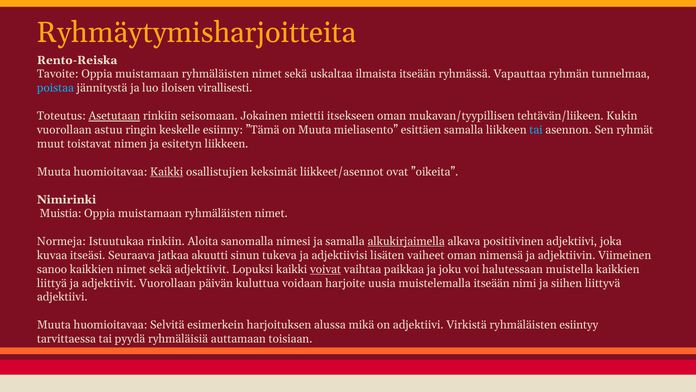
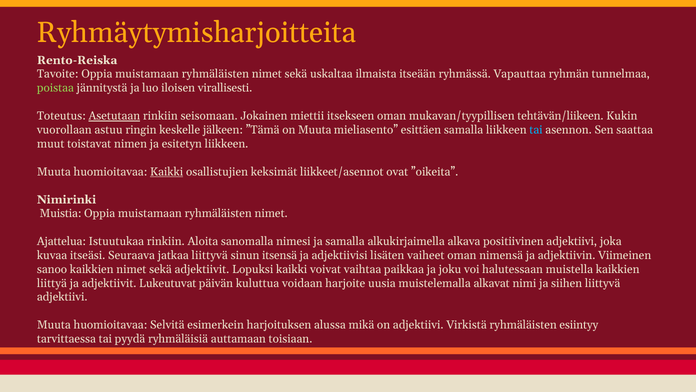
poistaa colour: light blue -> light green
esiinny: esiinny -> jälkeen
ryhmät: ryhmät -> saattaa
Normeja: Normeja -> Ajattelua
alkukirjaimella underline: present -> none
jatkaa akuutti: akuutti -> liittyvä
tukeva: tukeva -> itsensä
voivat underline: present -> none
adjektiivit Vuorollaan: Vuorollaan -> Lukeutuvat
muistelemalla itseään: itseään -> alkavat
